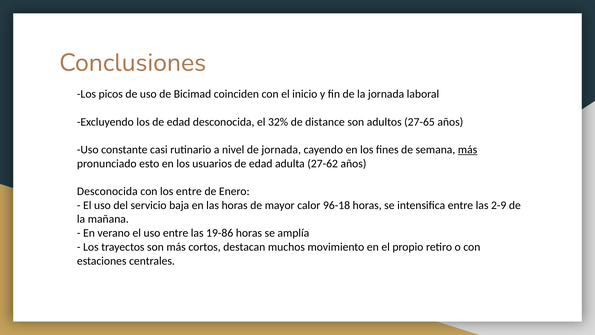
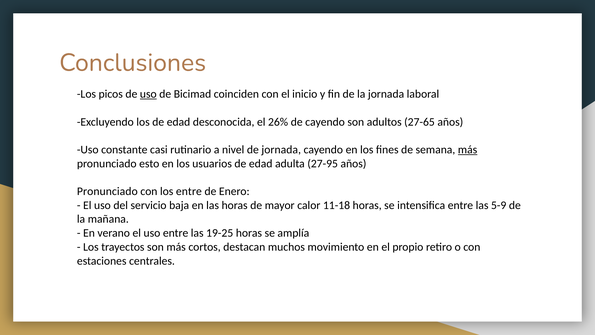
uso at (148, 94) underline: none -> present
32%: 32% -> 26%
de distance: distance -> cayendo
27-62: 27-62 -> 27-95
Desconocida at (107, 191): Desconocida -> Pronunciado
96-18: 96-18 -> 11-18
2-9: 2-9 -> 5-9
19-86: 19-86 -> 19-25
